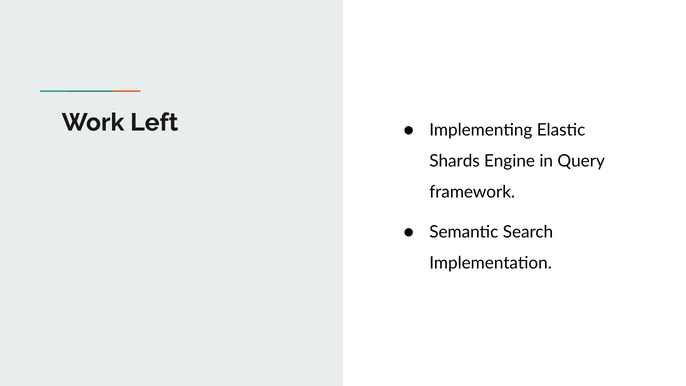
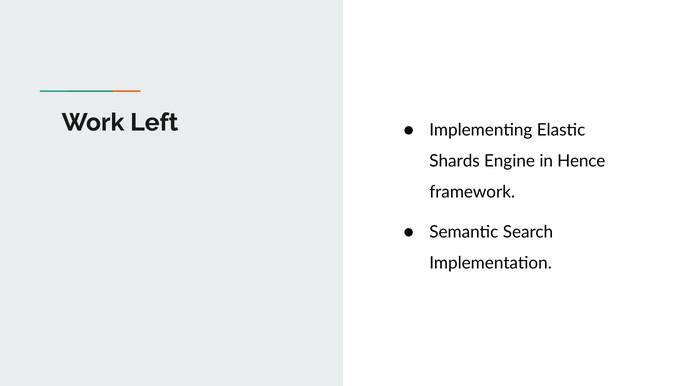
Query: Query -> Hence
